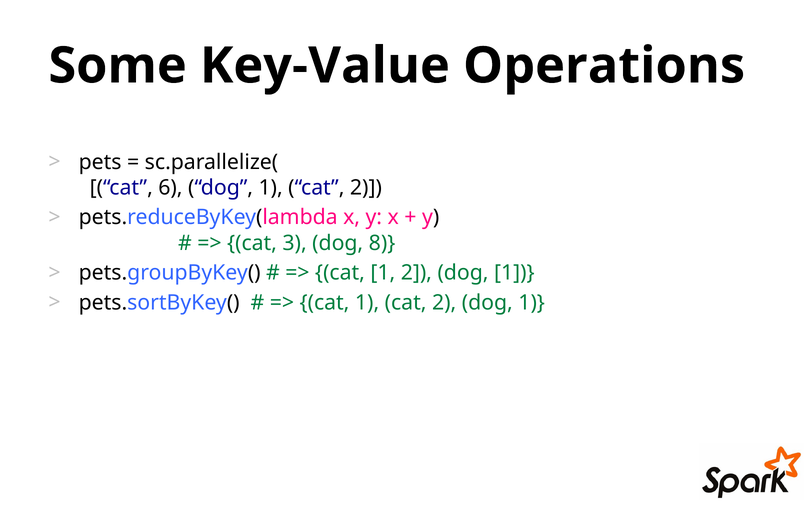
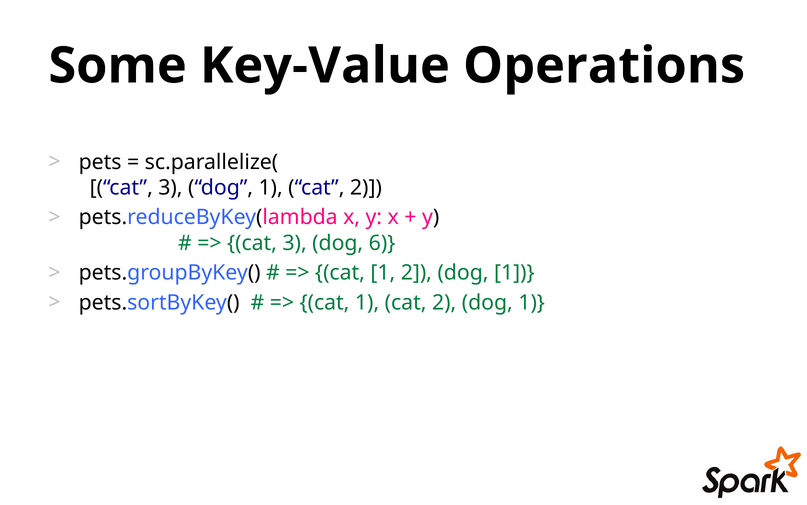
6 at (170, 187): 6 -> 3
8: 8 -> 6
